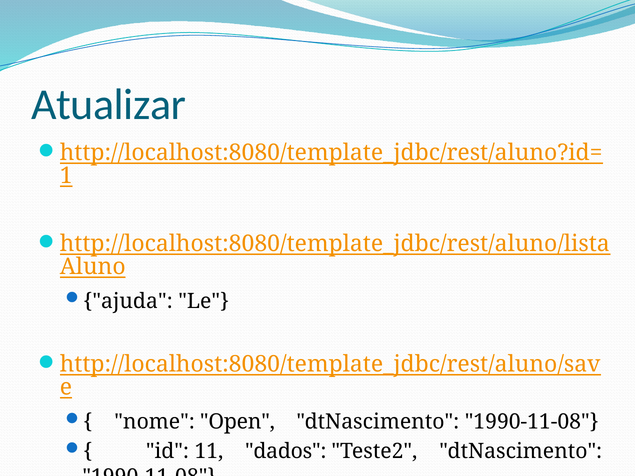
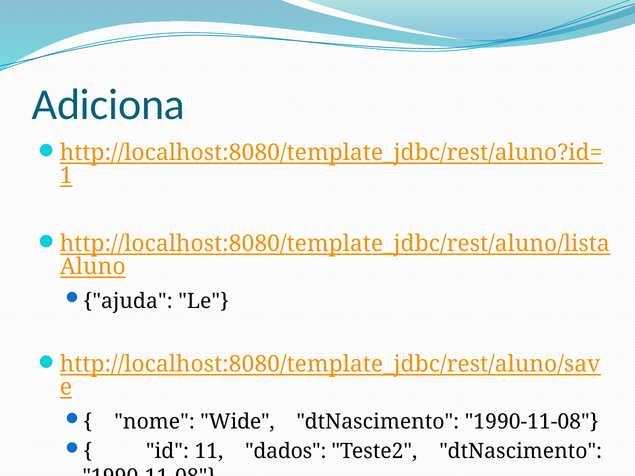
Atualizar: Atualizar -> Adiciona
Open: Open -> Wide
